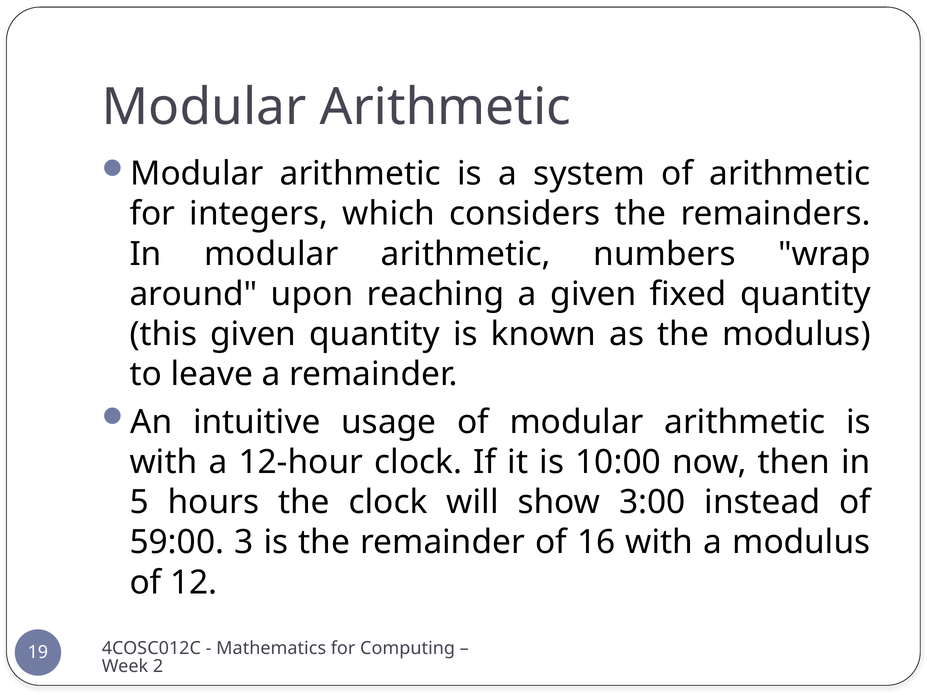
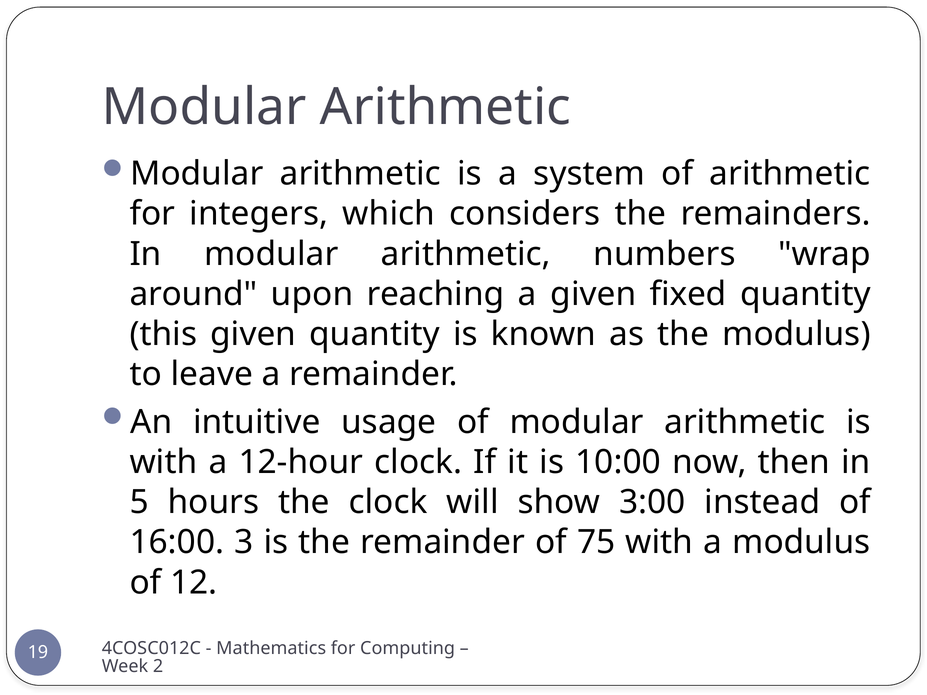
59:00: 59:00 -> 16:00
16: 16 -> 75
